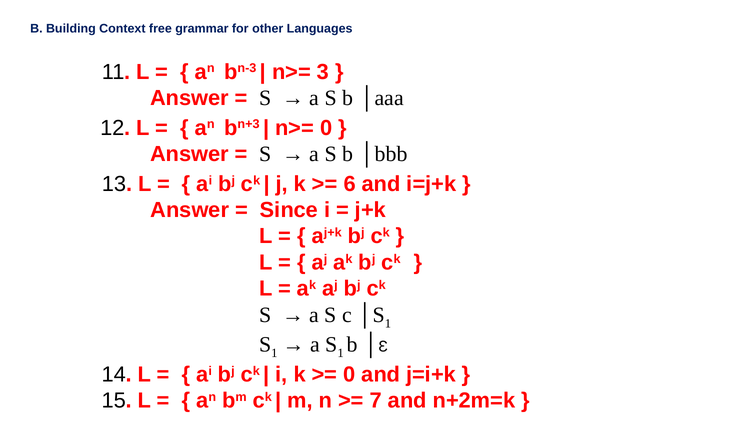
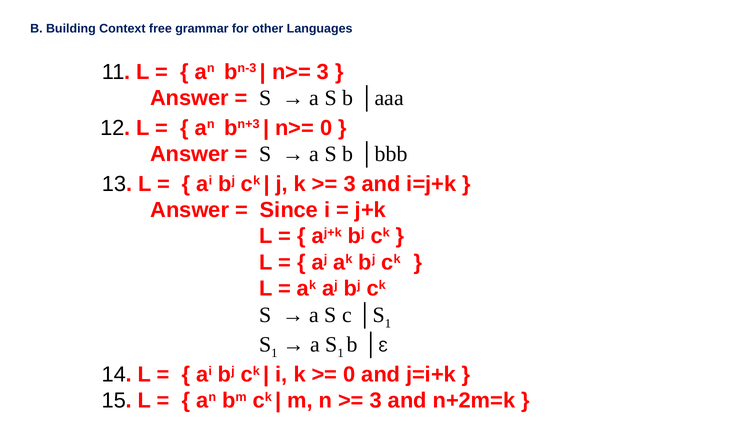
6 at (350, 184): 6 -> 3
7 at (376, 401): 7 -> 3
